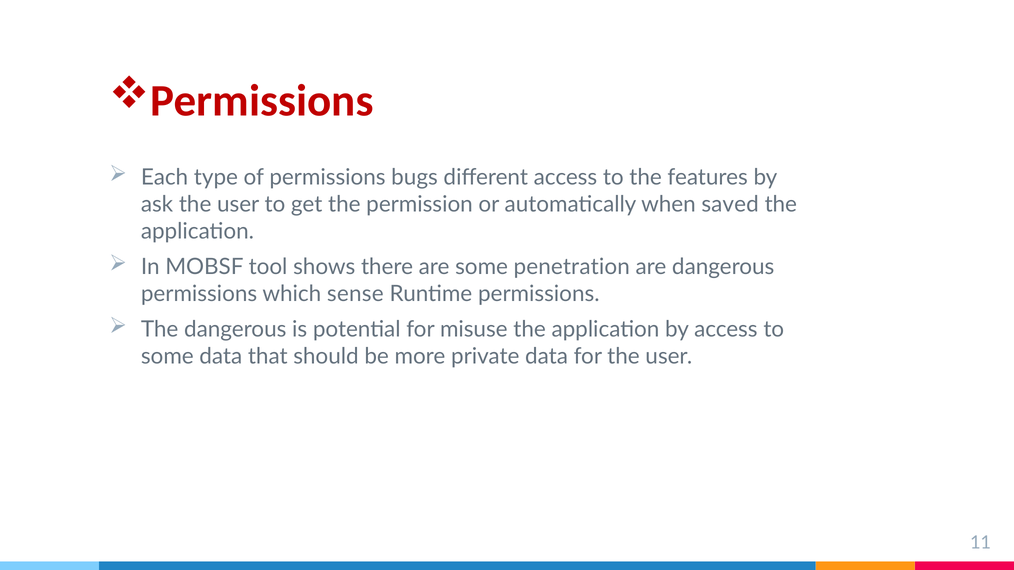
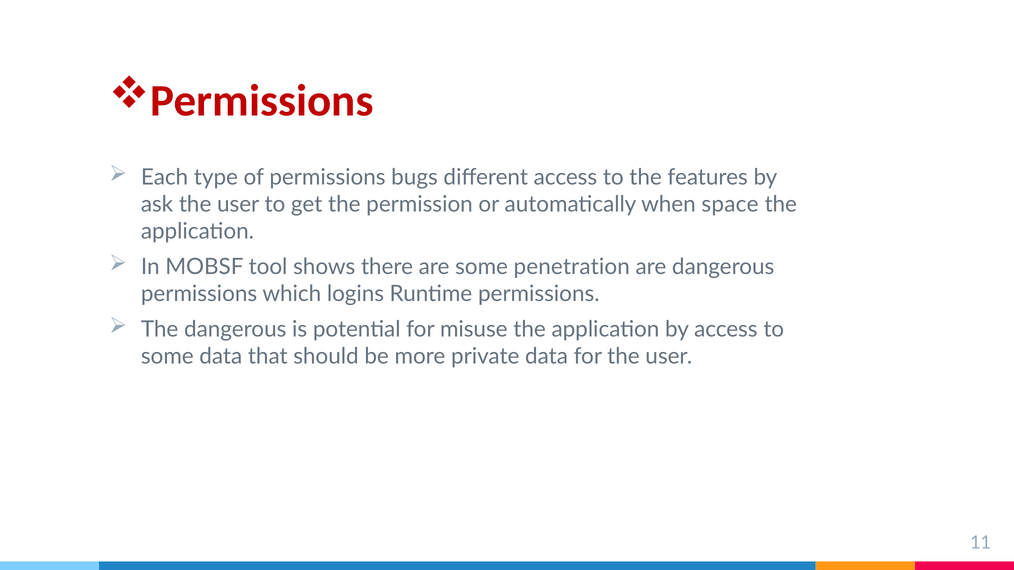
saved: saved -> space
sense: sense -> logins
